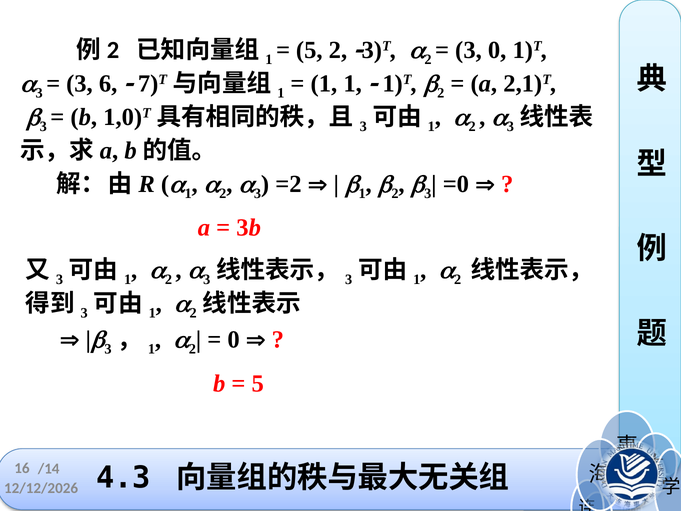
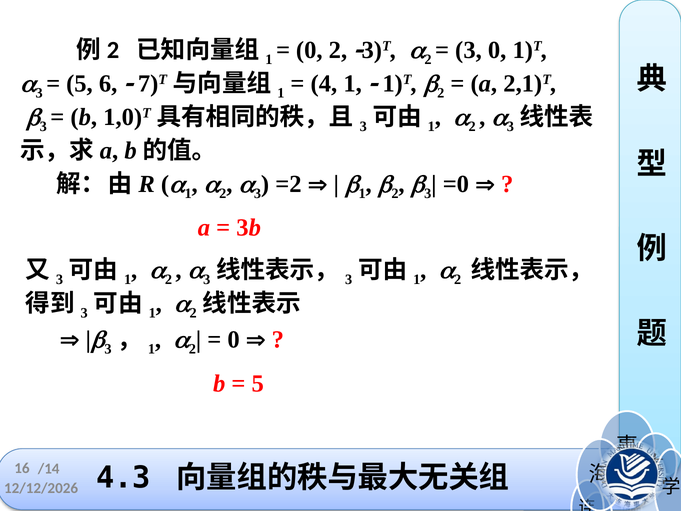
5 at (309, 50): 5 -> 0
3 at (79, 84): 3 -> 5
1 at (324, 84): 1 -> 4
